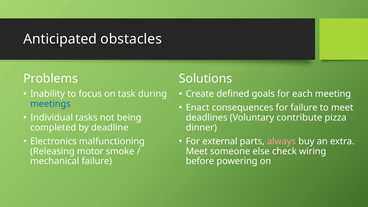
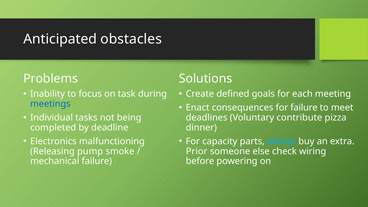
external: external -> capacity
always colour: pink -> light blue
Meet at (197, 151): Meet -> Prior
motor: motor -> pump
